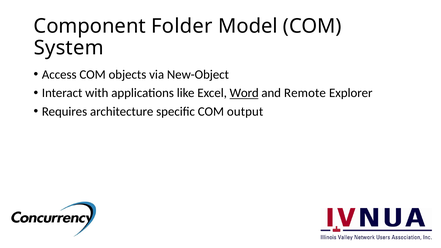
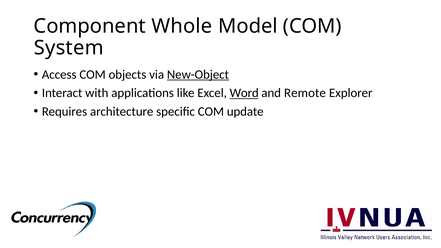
Folder: Folder -> Whole
New-Object underline: none -> present
output: output -> update
